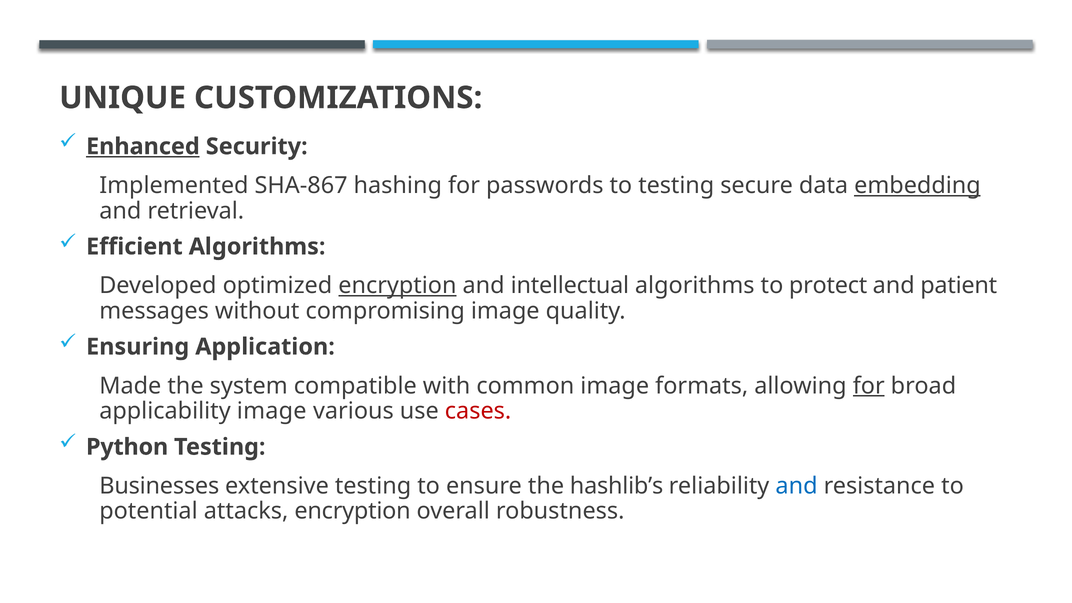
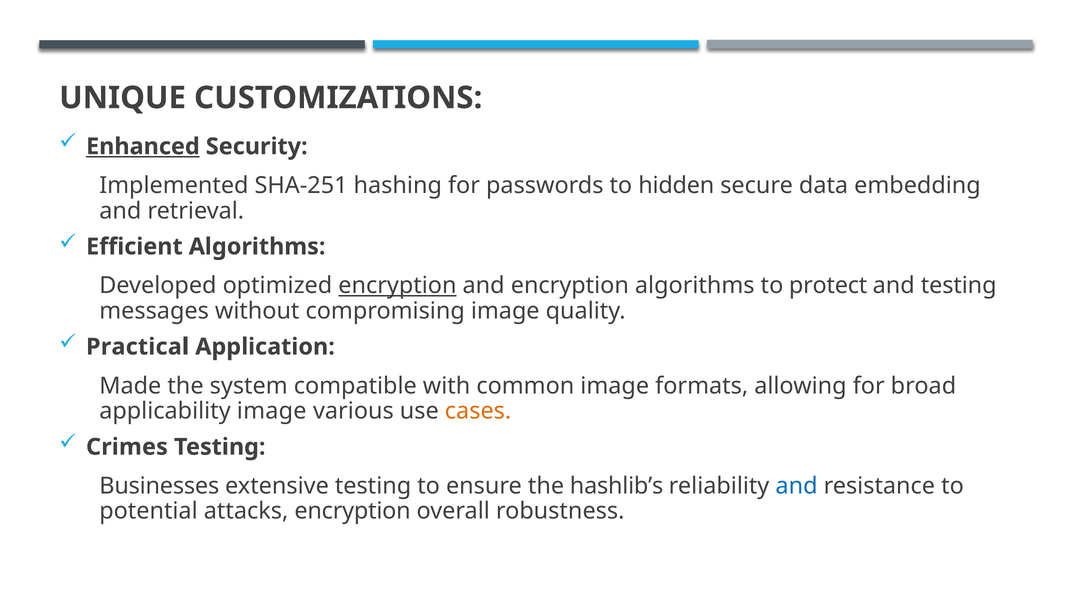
SHA-867: SHA-867 -> SHA-251
to testing: testing -> hidden
embedding underline: present -> none
and intellectual: intellectual -> encryption
and patient: patient -> testing
Ensuring: Ensuring -> Practical
for at (869, 386) underline: present -> none
cases colour: red -> orange
Python: Python -> Crimes
